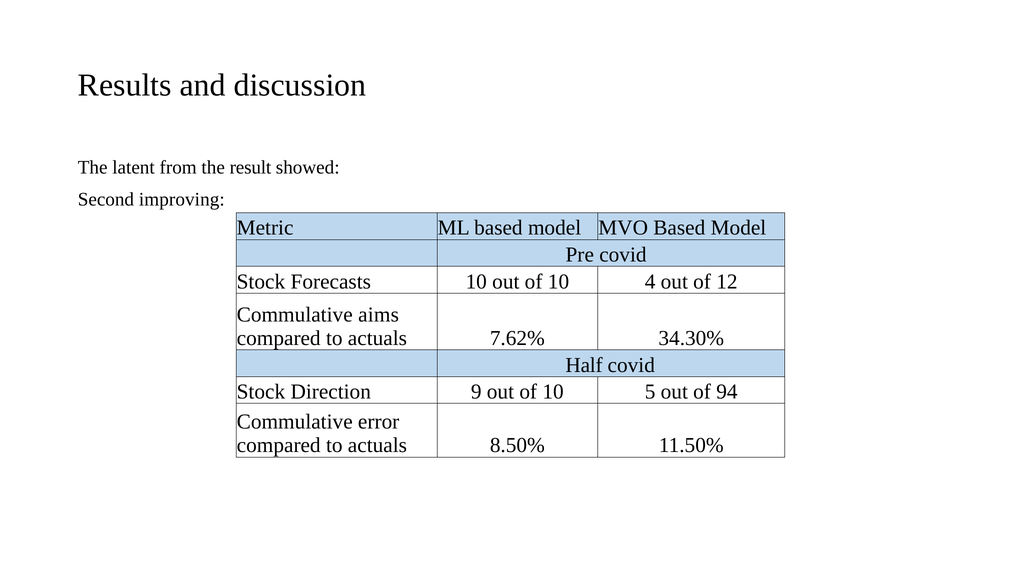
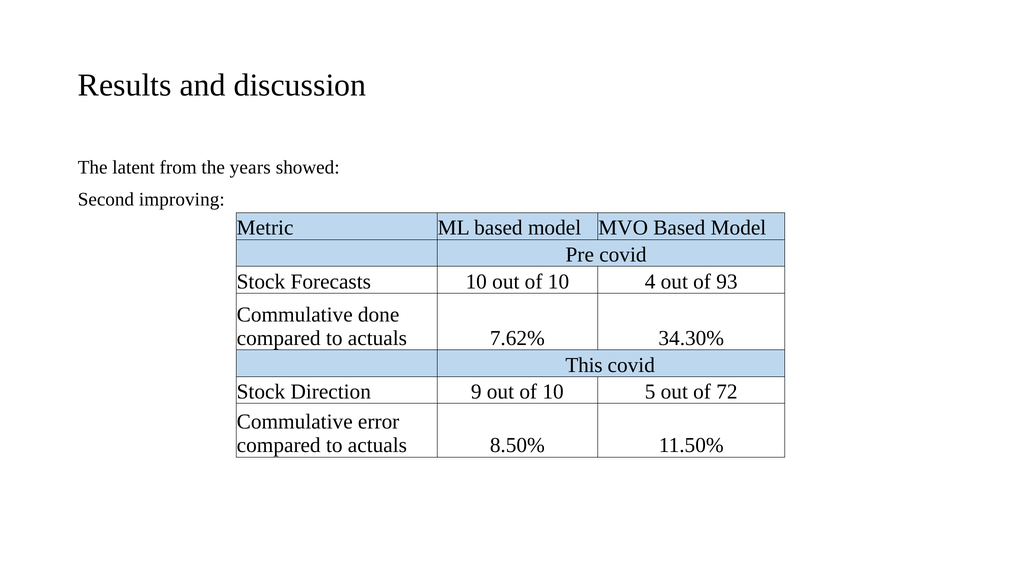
result: result -> years
12: 12 -> 93
aims: aims -> done
Half: Half -> This
94: 94 -> 72
